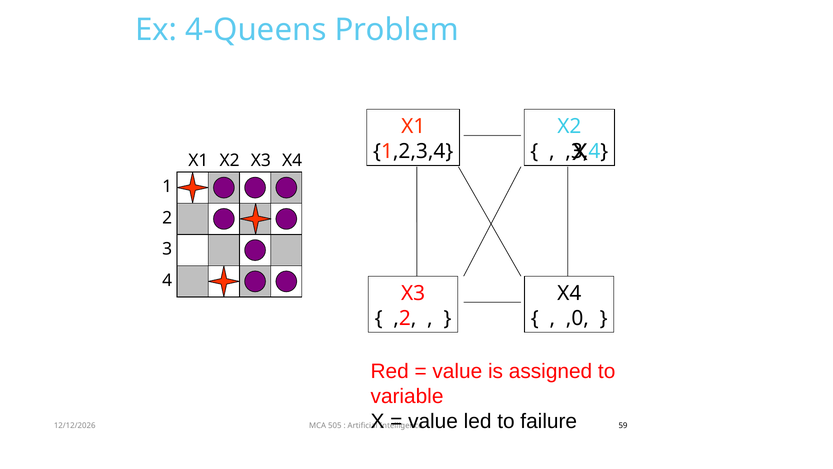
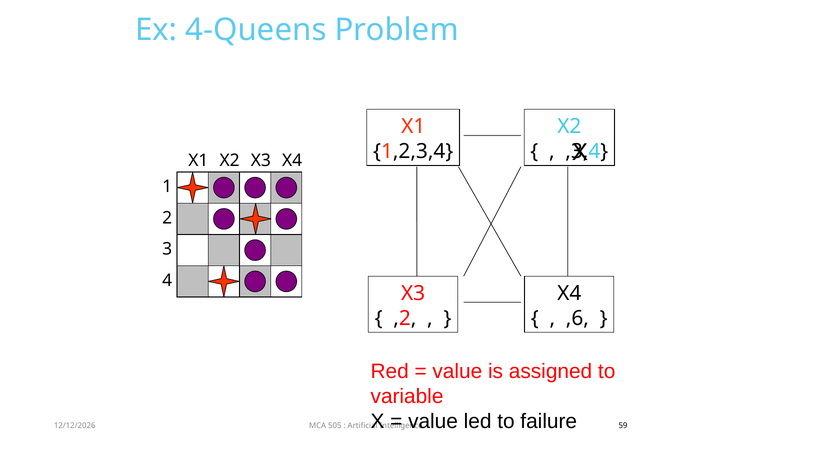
,0: ,0 -> ,6
